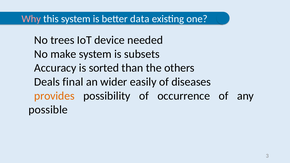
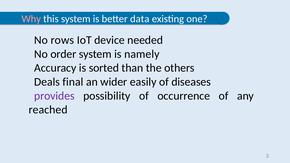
trees: trees -> rows
make: make -> order
subsets: subsets -> namely
provides colour: orange -> purple
possible: possible -> reached
